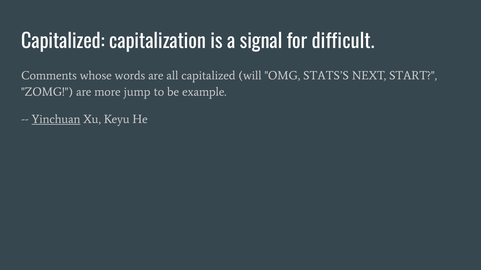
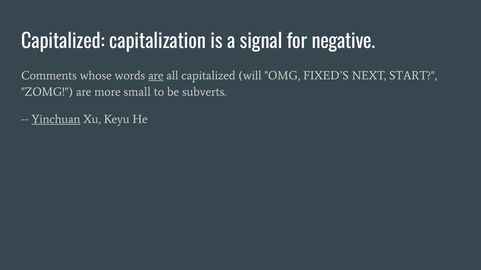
difficult: difficult -> negative
are at (156, 76) underline: none -> present
STATS’S: STATS’S -> FIXED’S
jump: jump -> small
example: example -> subverts
